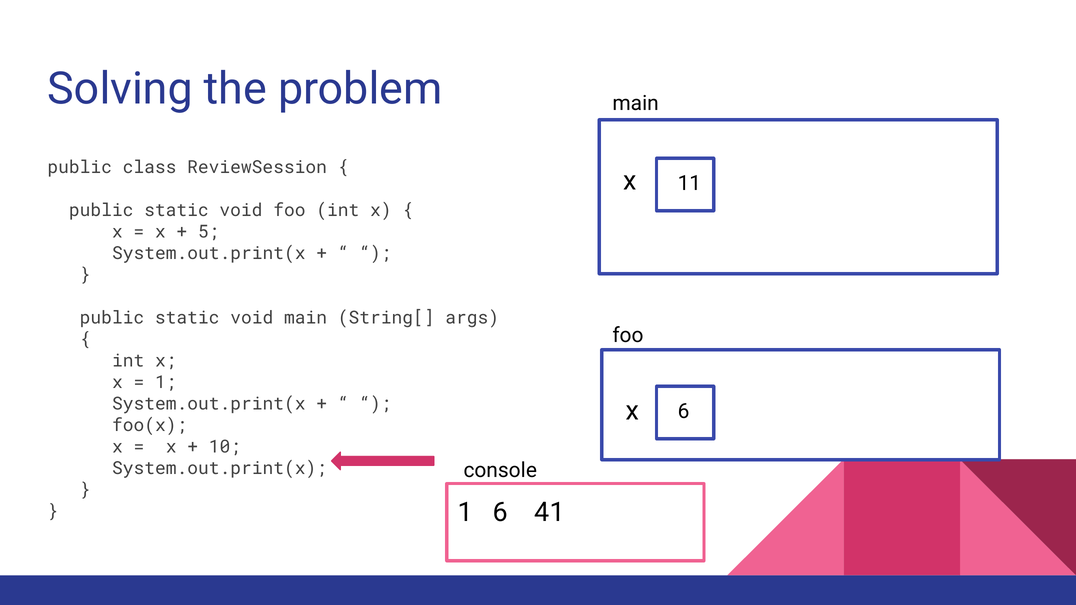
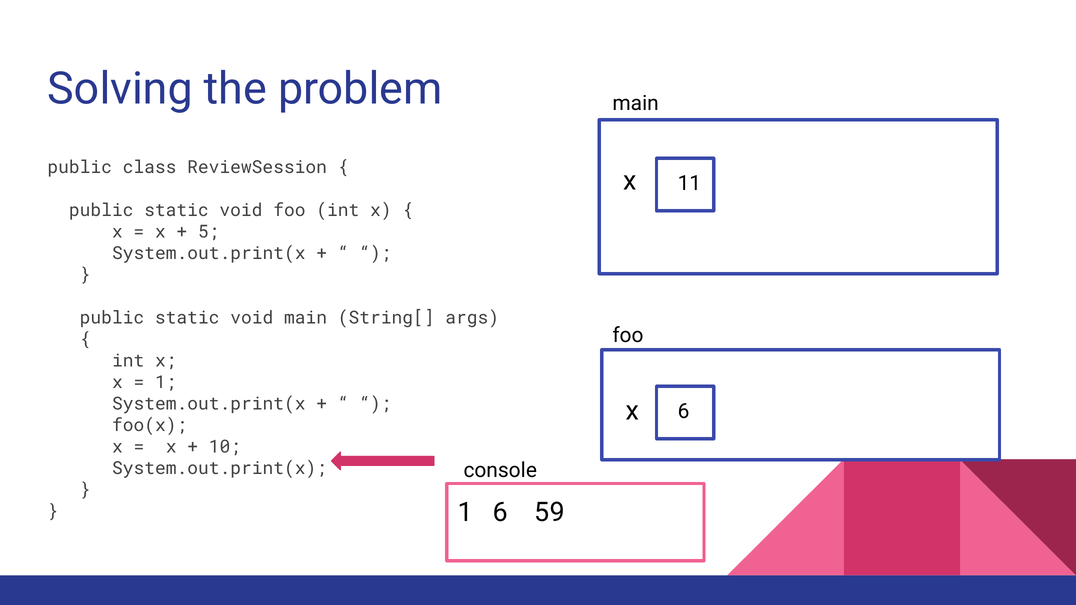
41: 41 -> 59
